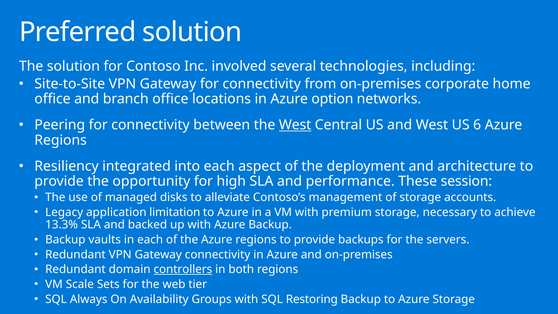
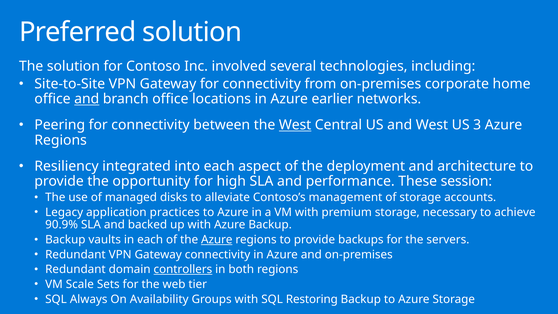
and at (87, 99) underline: none -> present
option: option -> earlier
6: 6 -> 3
limitation: limitation -> practices
13.3%: 13.3% -> 90.9%
Azure at (217, 240) underline: none -> present
